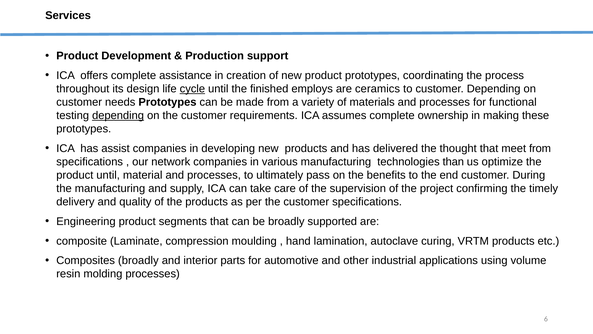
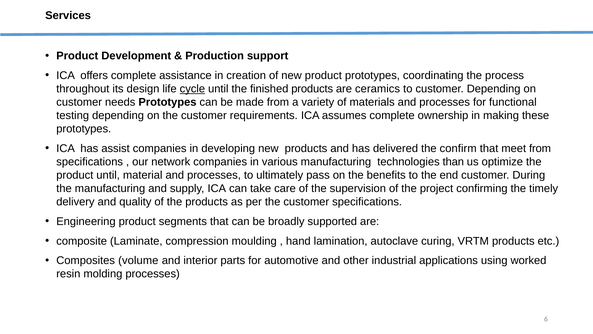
finished employs: employs -> products
depending at (118, 115) underline: present -> none
thought: thought -> confirm
Composites broadly: broadly -> volume
volume: volume -> worked
